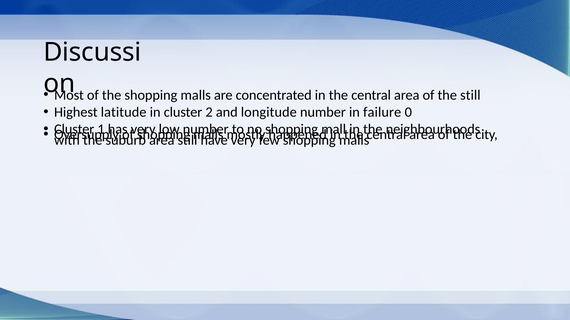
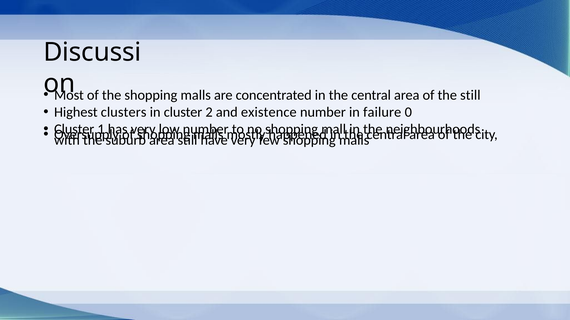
latitude: latitude -> clusters
longitude: longitude -> existence
